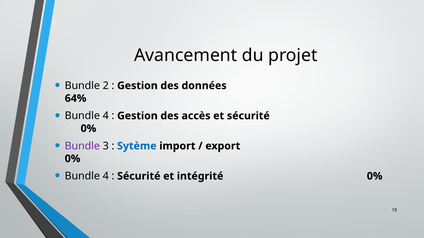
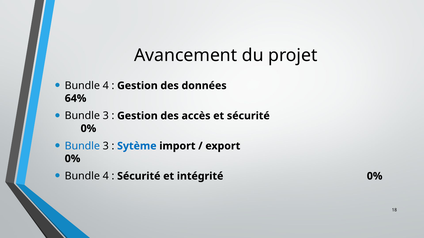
2 at (106, 86): 2 -> 4
4 at (106, 116): 4 -> 3
Bundle at (82, 146) colour: purple -> blue
